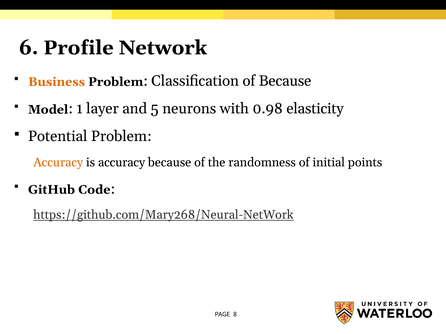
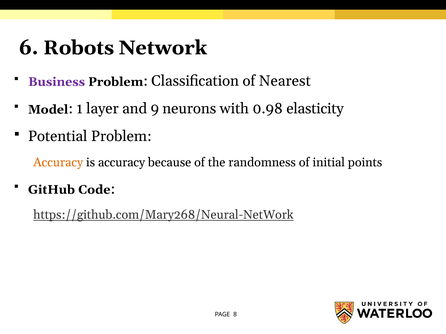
Profile: Profile -> Robots
Business colour: orange -> purple
of Because: Because -> Nearest
5: 5 -> 9
